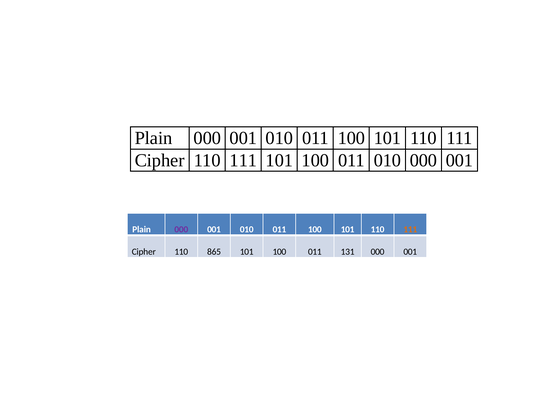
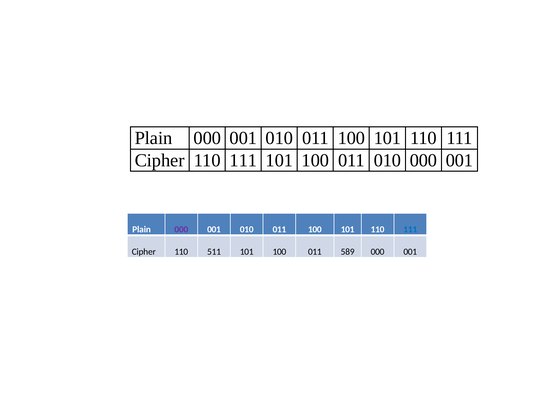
111 at (410, 230) colour: orange -> blue
865: 865 -> 511
131: 131 -> 589
